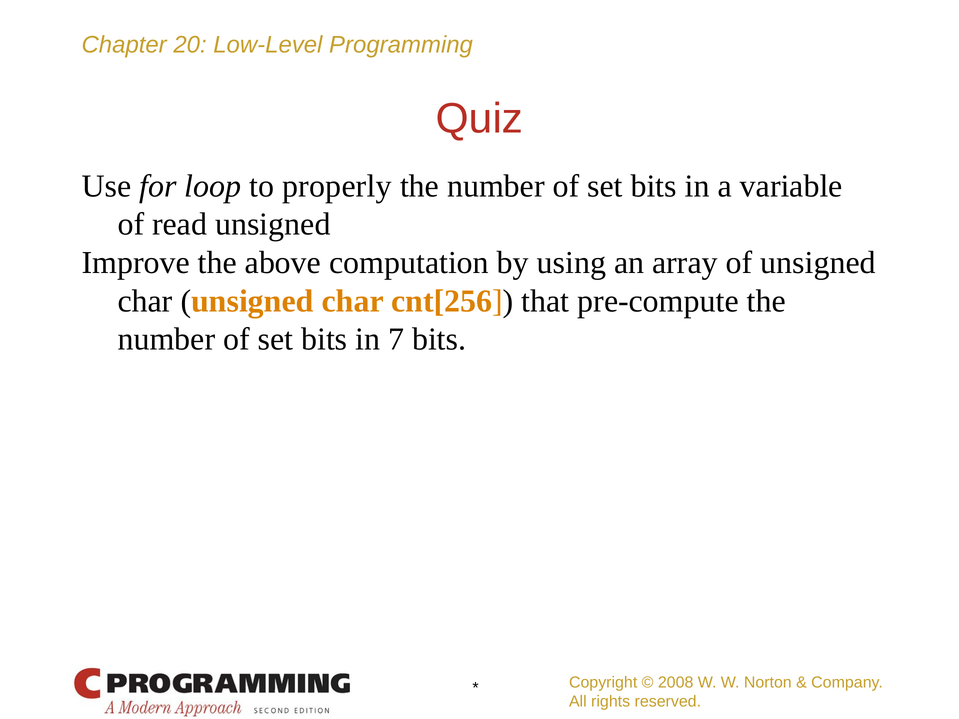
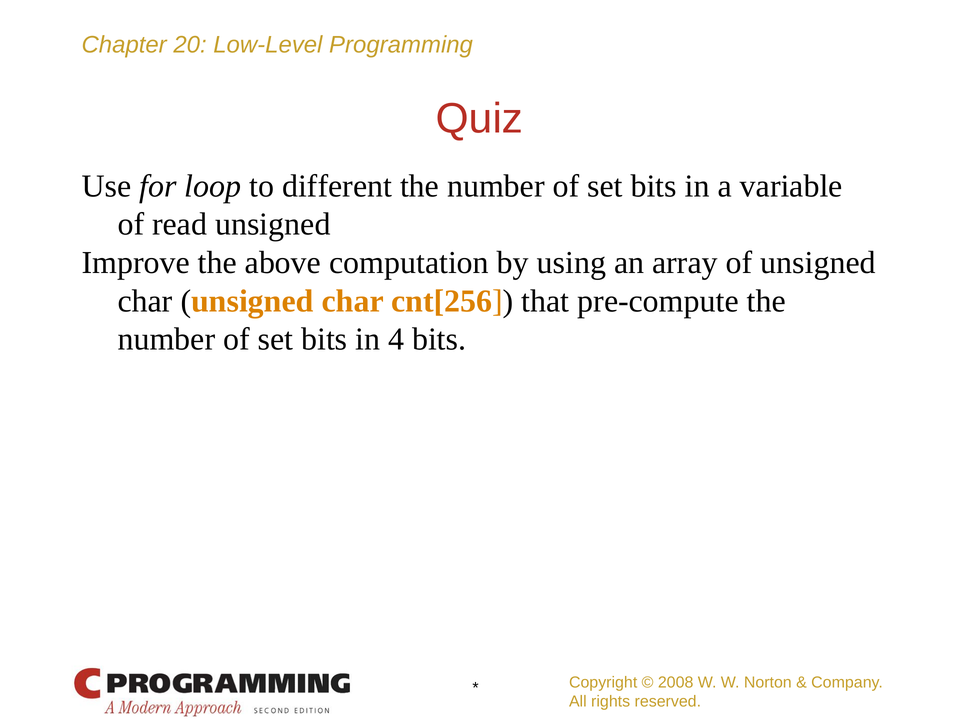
properly: properly -> different
7: 7 -> 4
